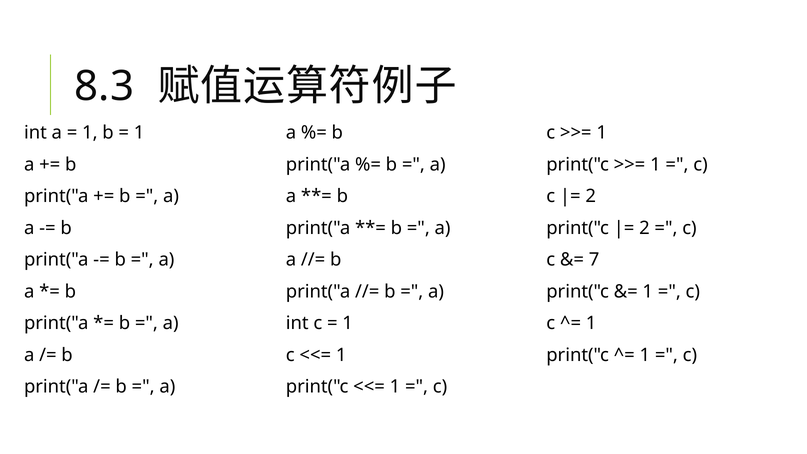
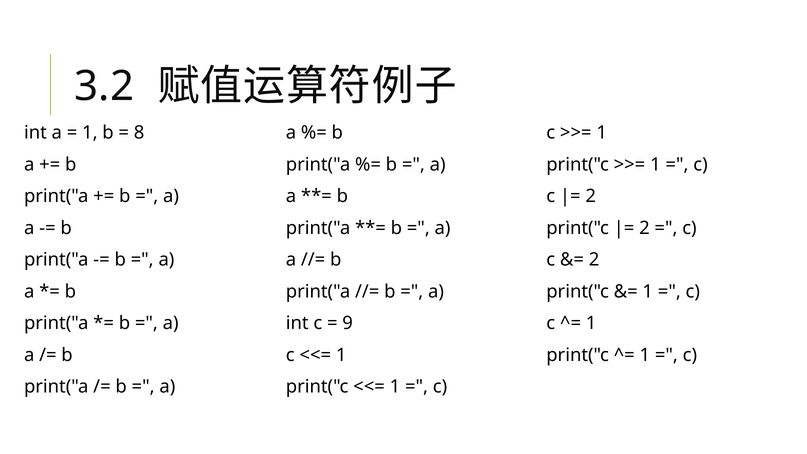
8.3: 8.3 -> 3.2
1 at (139, 133): 1 -> 8
7 at (594, 260): 7 -> 2
1 at (348, 323): 1 -> 9
